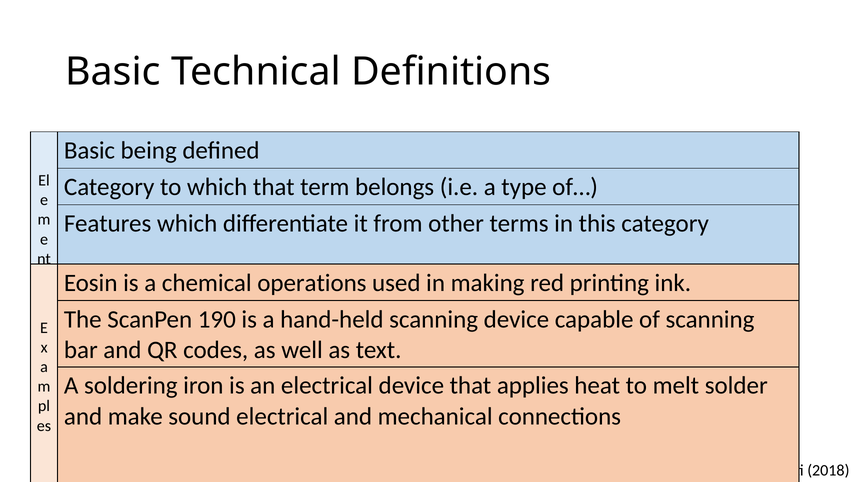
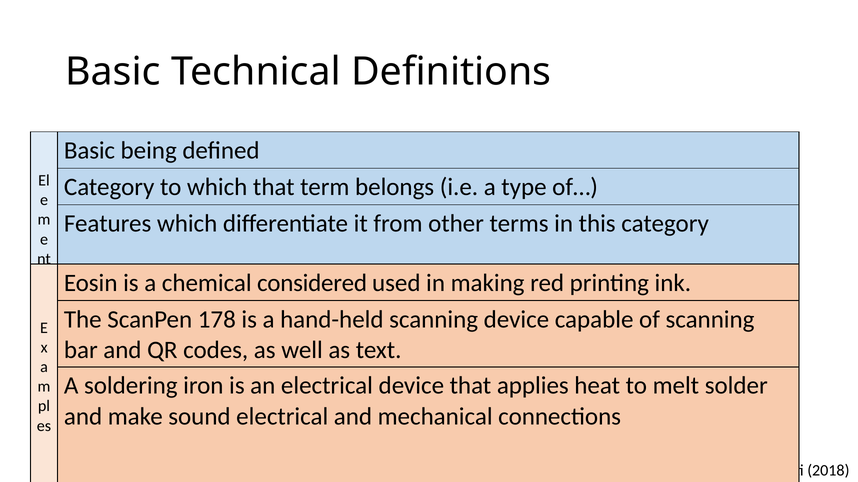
operations: operations -> considered
190: 190 -> 178
